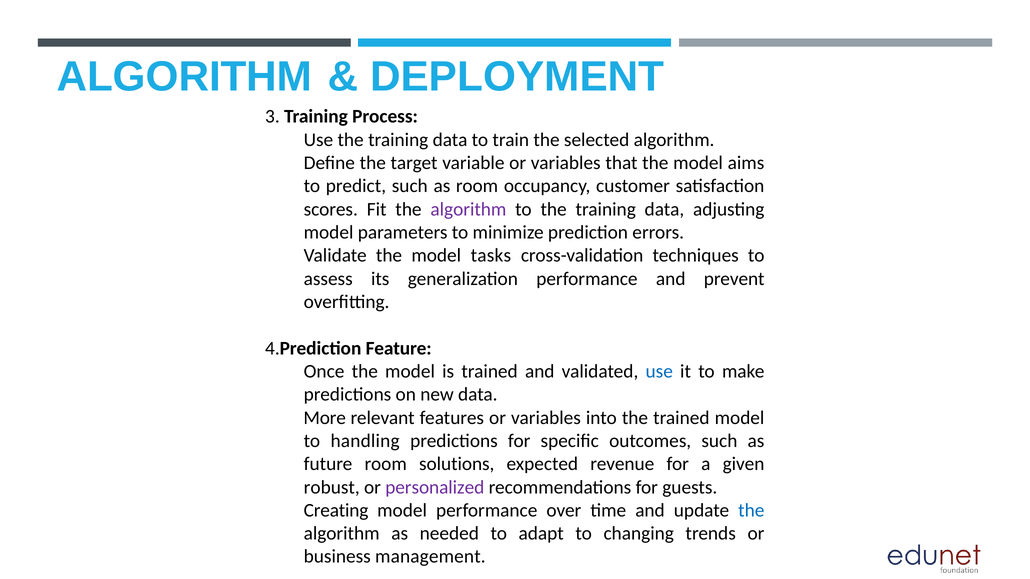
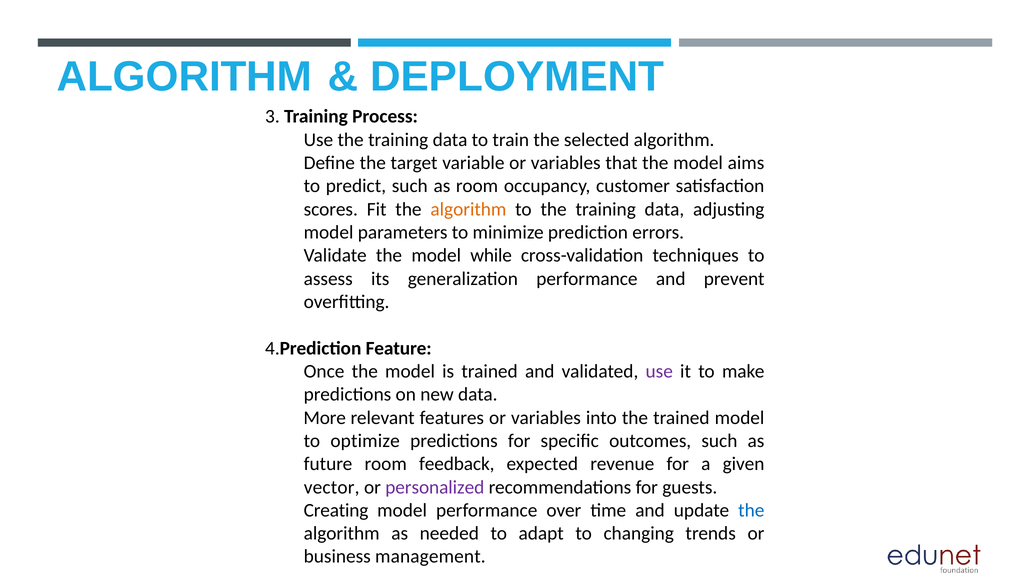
algorithm at (468, 209) colour: purple -> orange
tasks: tasks -> while
use at (659, 372) colour: blue -> purple
handling: handling -> optimize
solutions: solutions -> feedback
robust: robust -> vector
